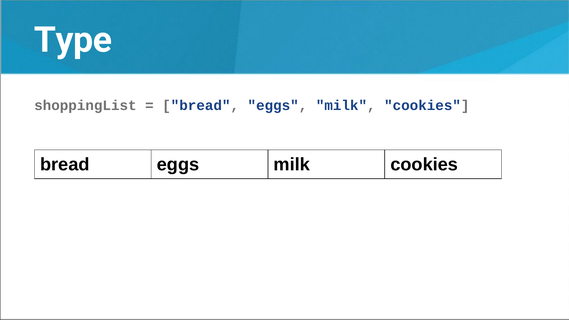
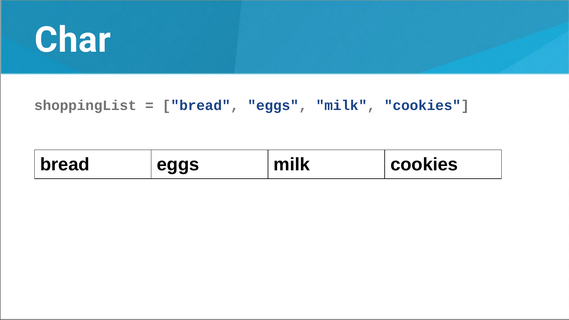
Type: Type -> Char
